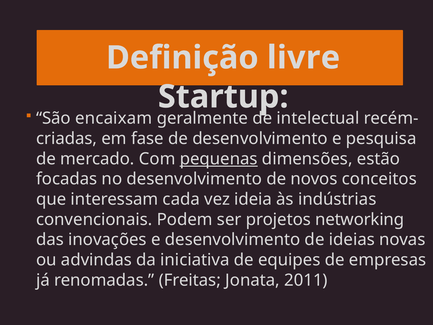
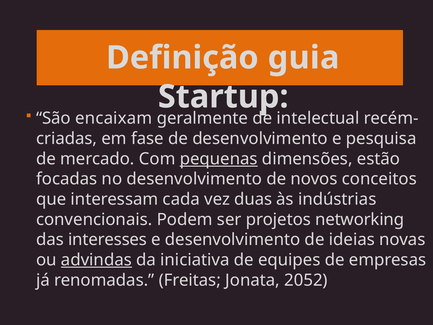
livre: livre -> guia
ideia: ideia -> duas
inovações: inovações -> interesses
advindas underline: none -> present
2011: 2011 -> 2052
